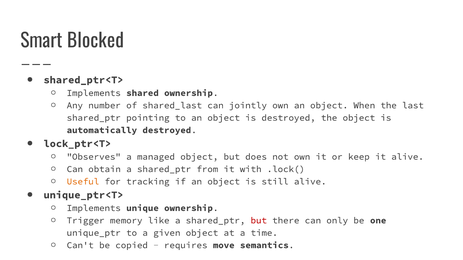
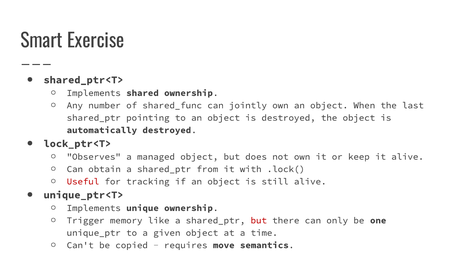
Blocked: Blocked -> Exercise
shared_last: shared_last -> shared_func
Useful colour: orange -> red
